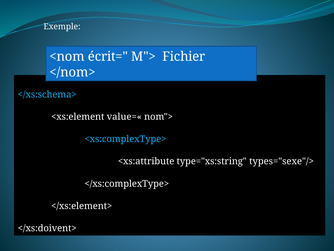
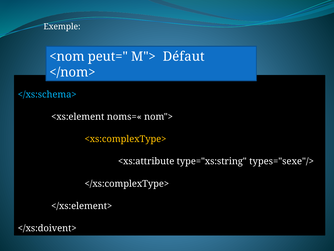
écrit=: écrit= -> peut=
Fichier: Fichier -> Défaut
value=«: value=« -> noms=«
<xs:complexType> colour: light blue -> yellow
